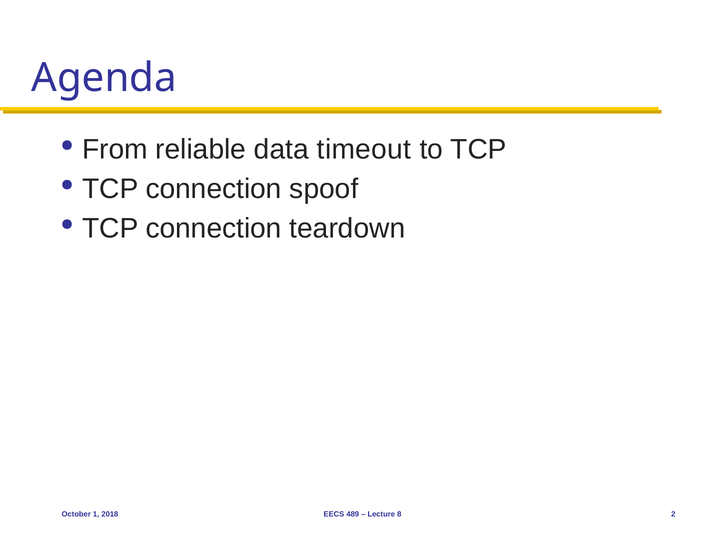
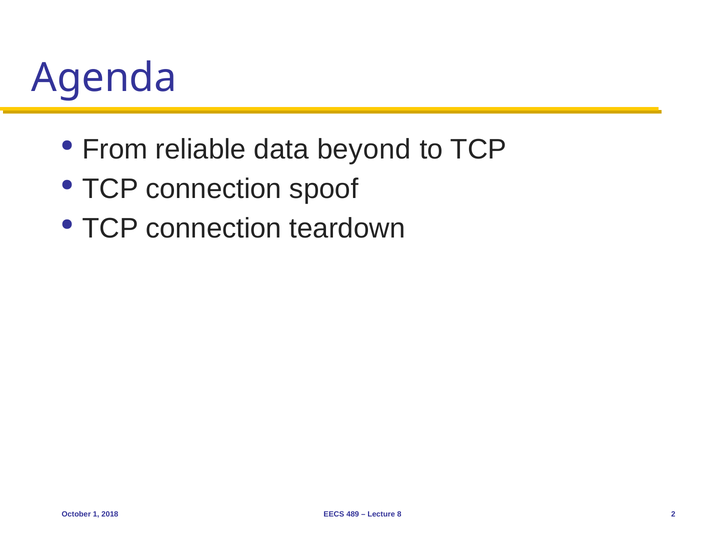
timeout: timeout -> beyond
